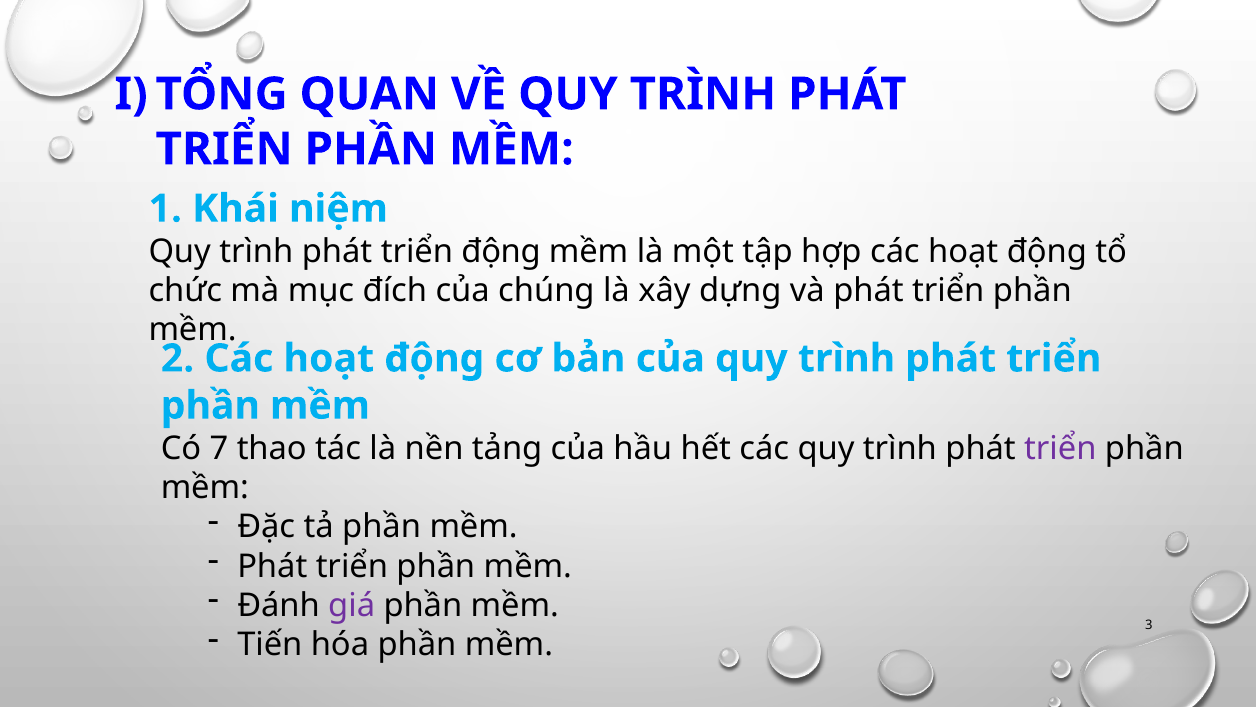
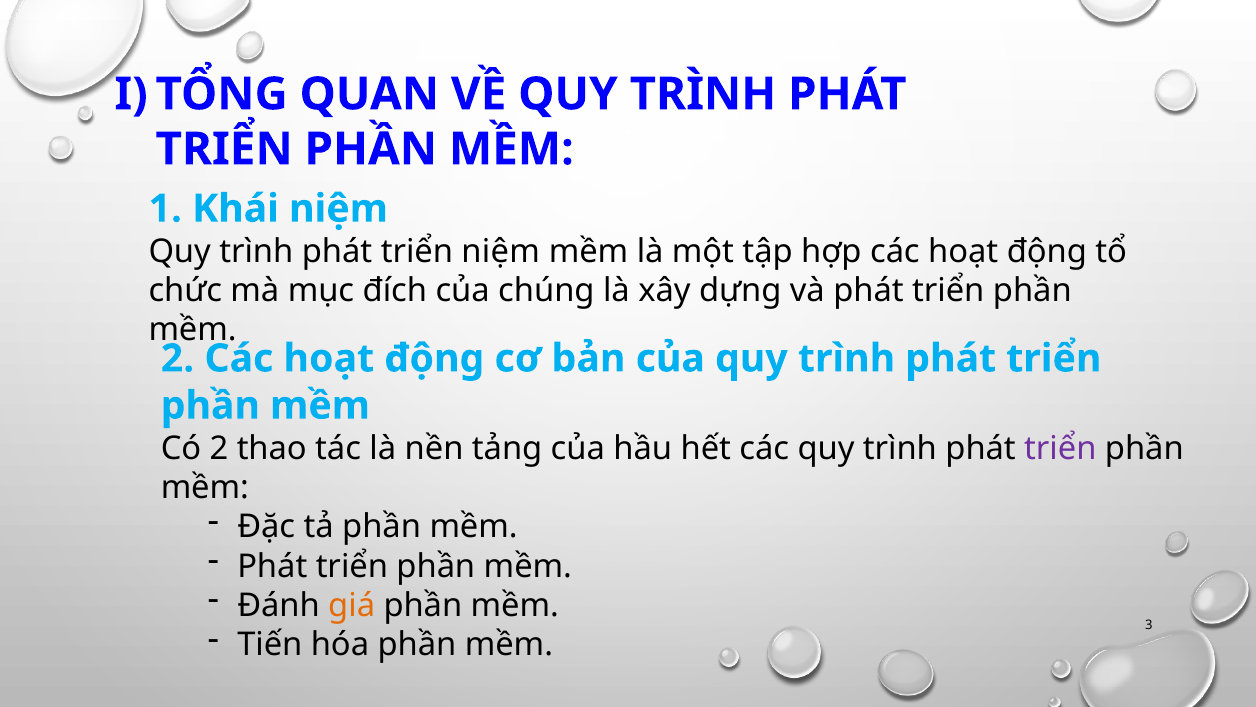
triển động: động -> niệm
Có 7: 7 -> 2
giá colour: purple -> orange
